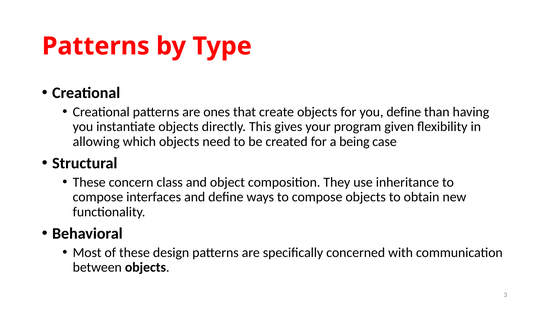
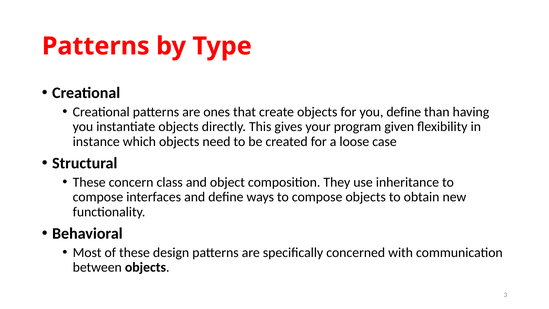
allowing: allowing -> instance
being: being -> loose
